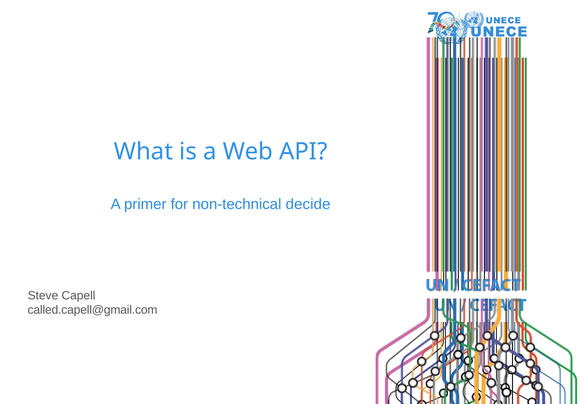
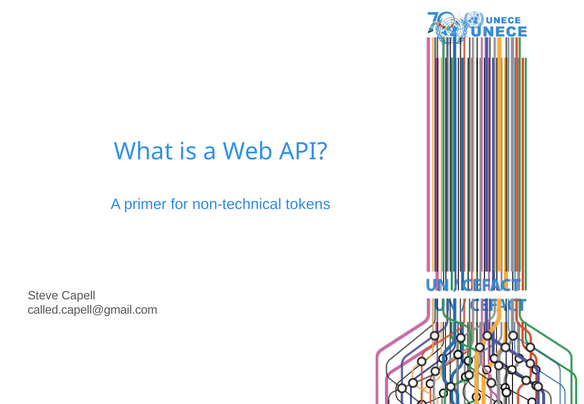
decide: decide -> tokens
